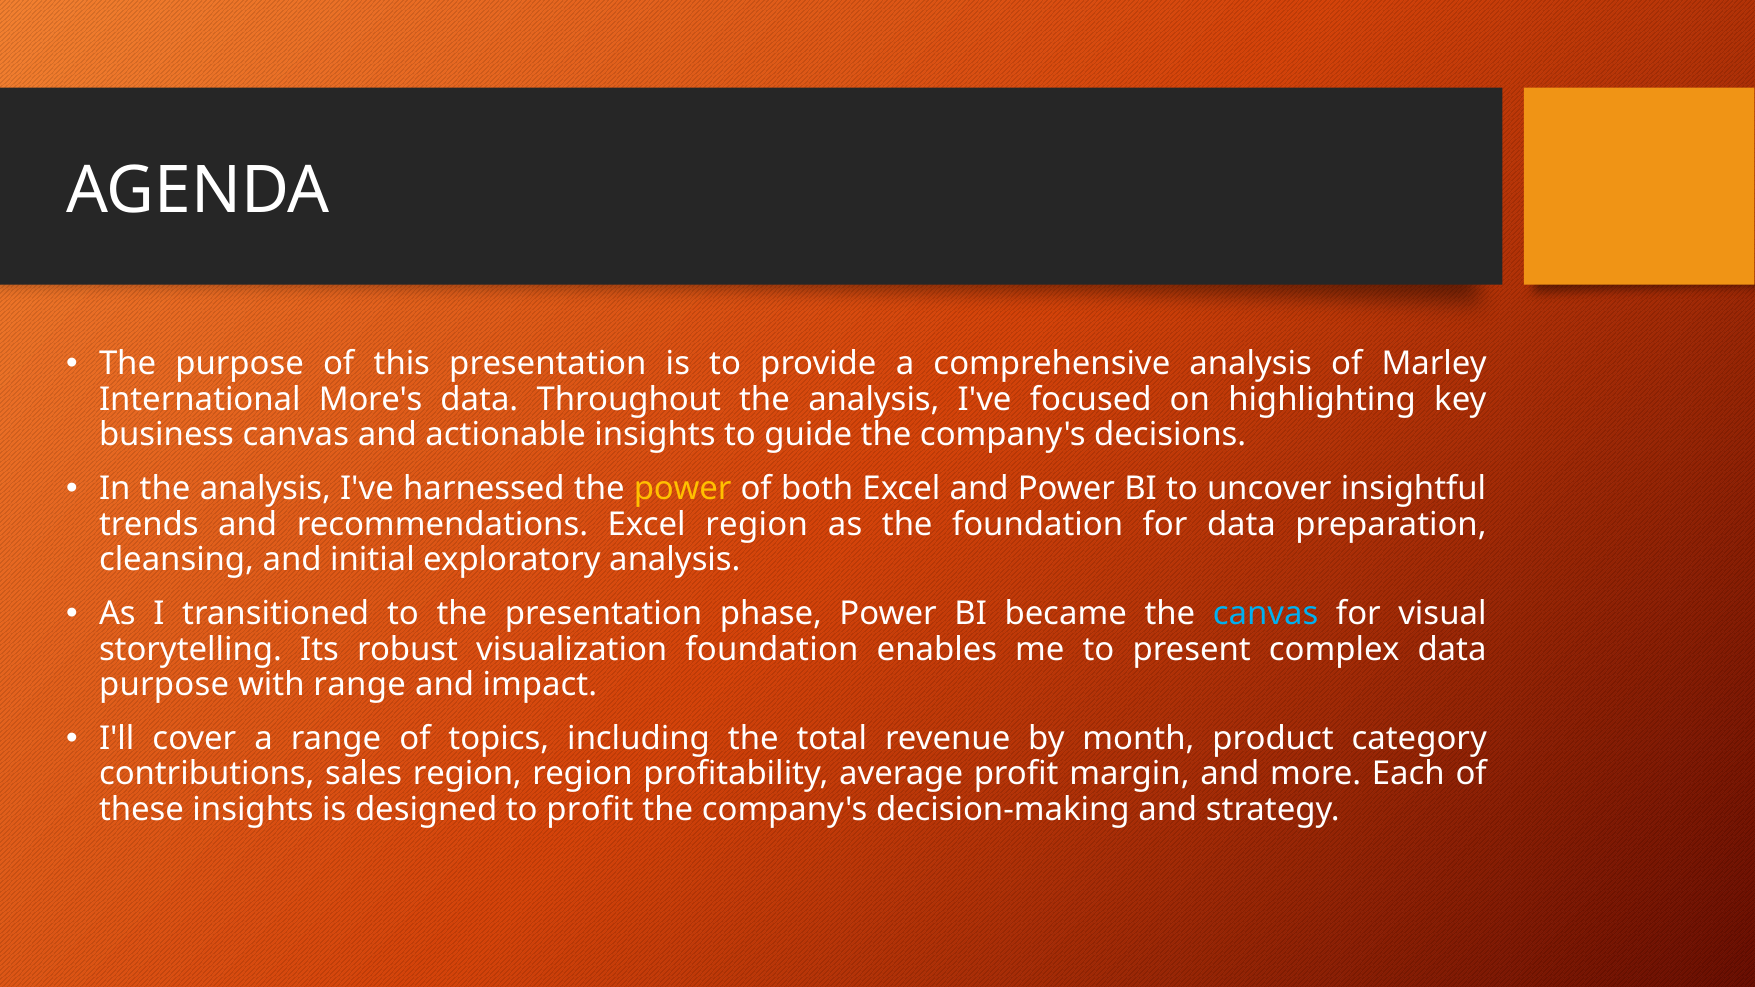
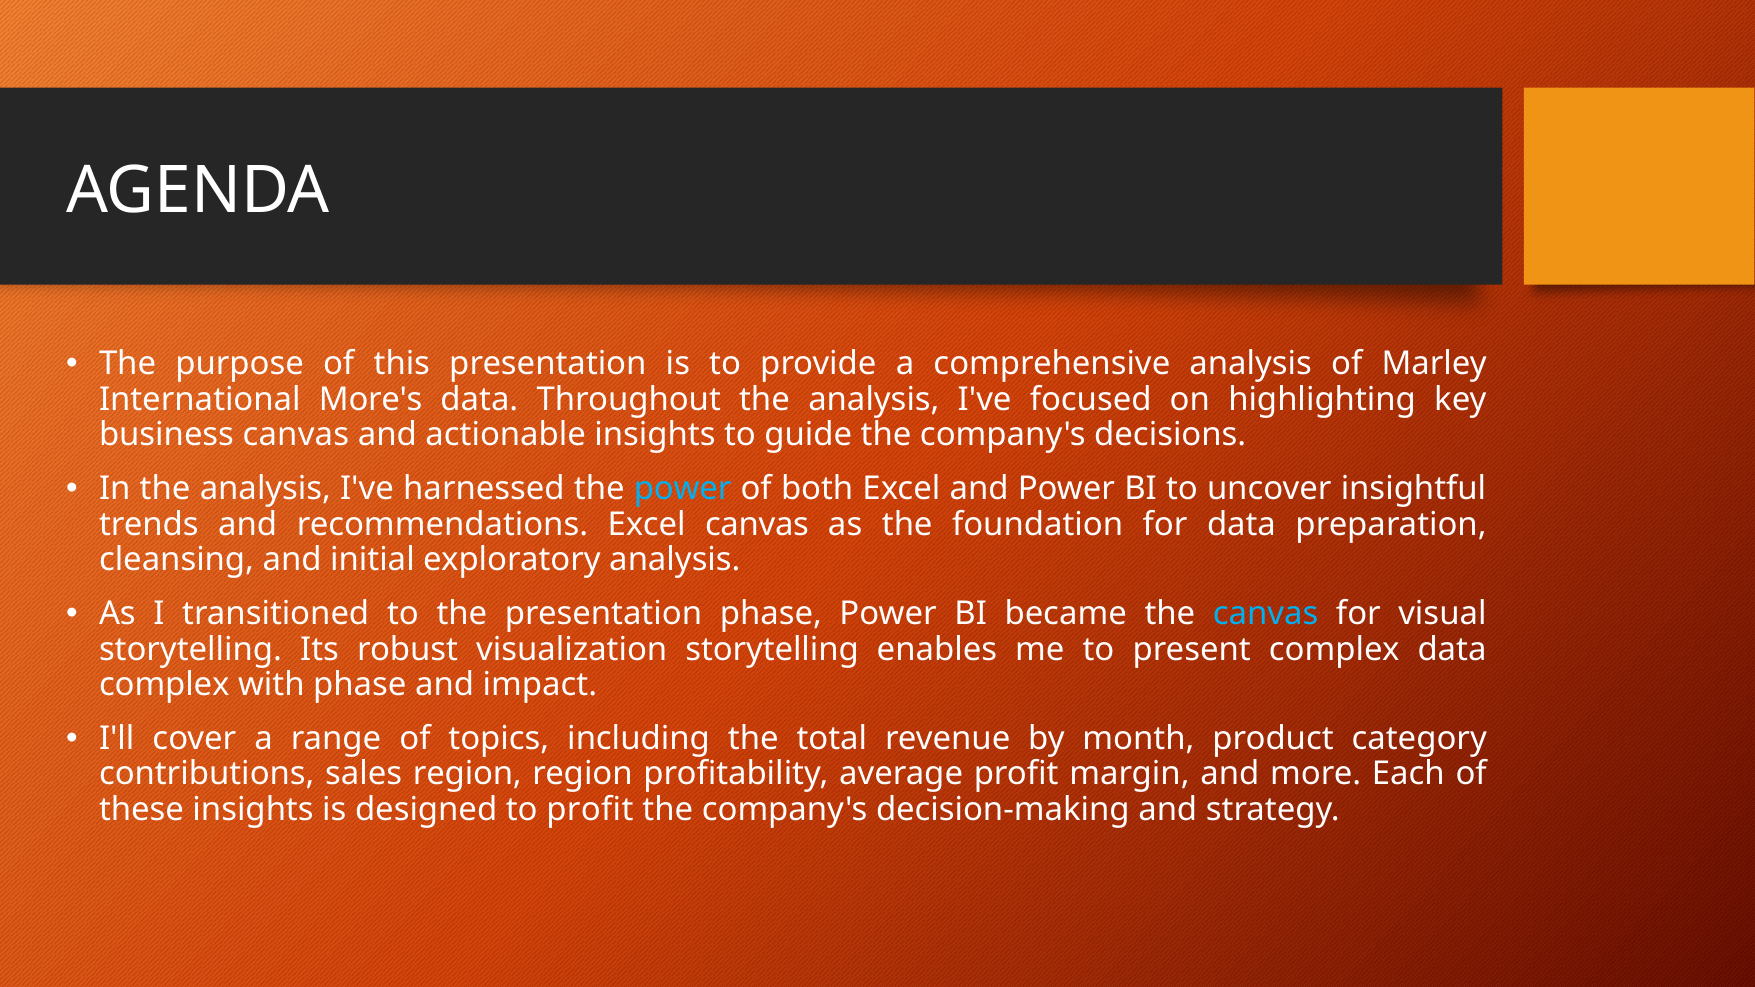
power at (683, 489) colour: yellow -> light blue
Excel region: region -> canvas
visualization foundation: foundation -> storytelling
purpose at (164, 685): purpose -> complex
with range: range -> phase
